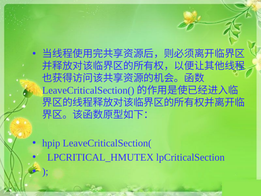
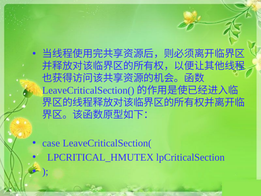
hpip: hpip -> case
